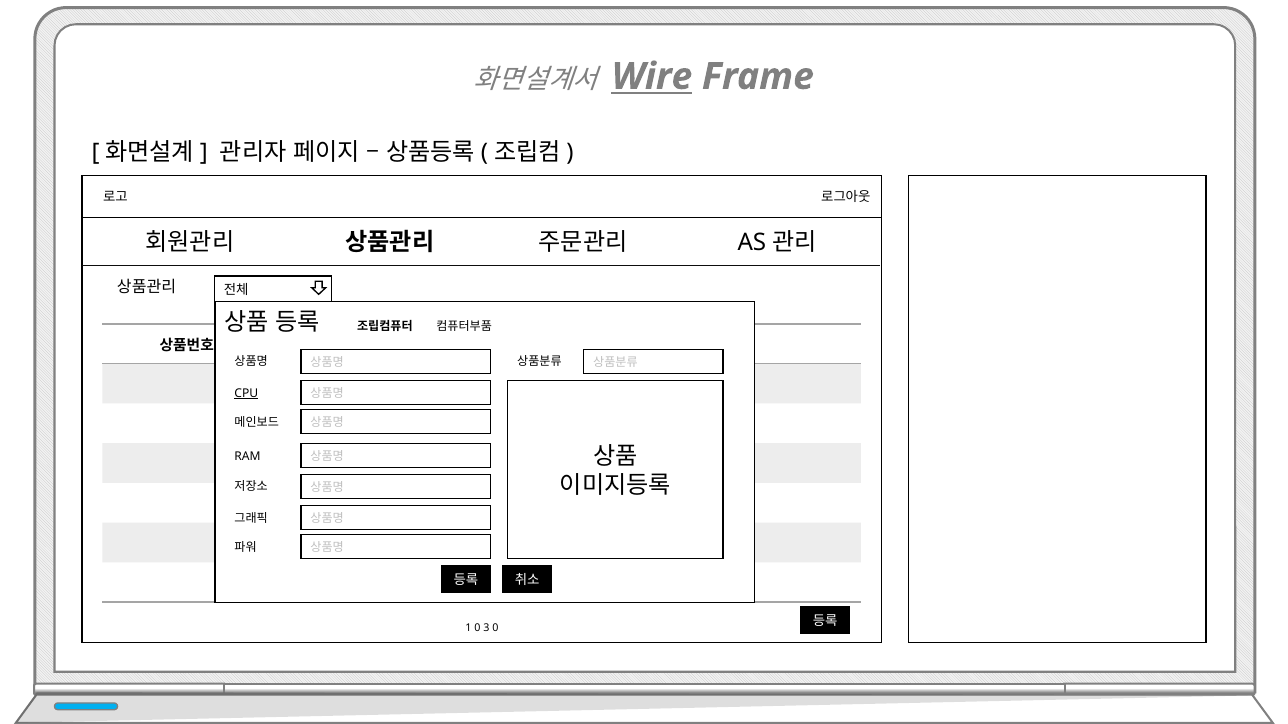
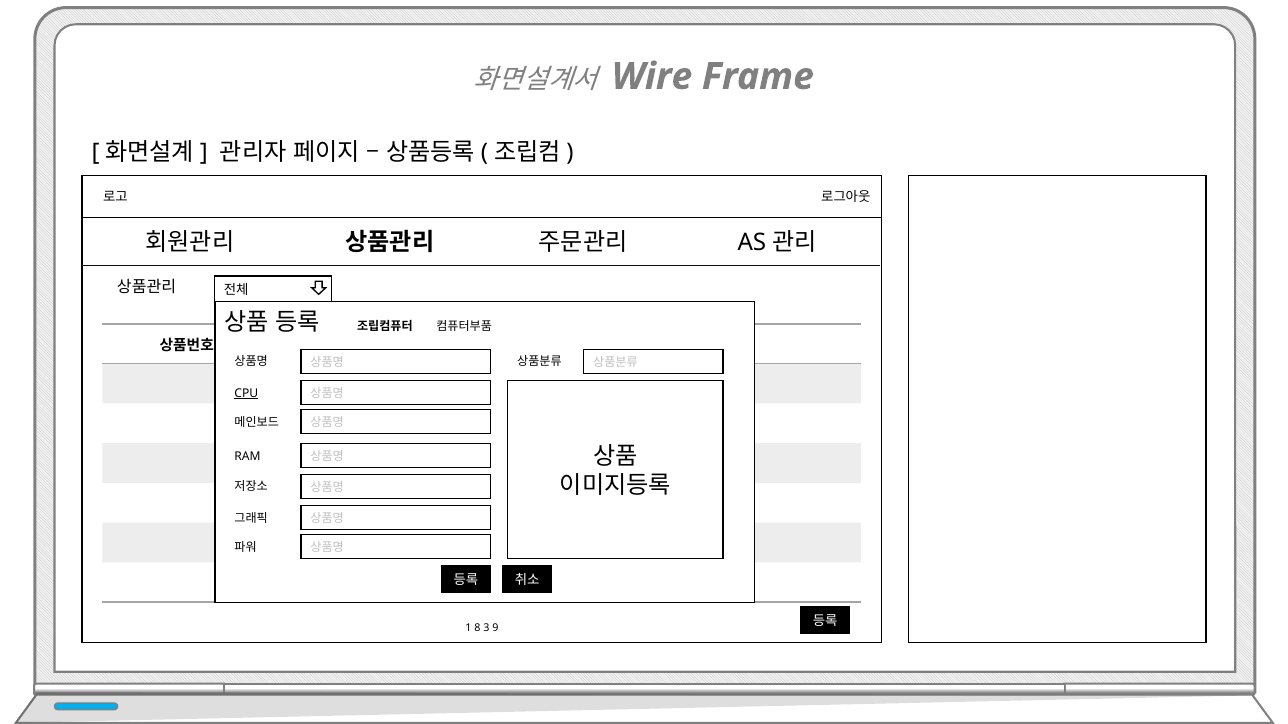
Wire underline: present -> none
1 0: 0 -> 8
3 0: 0 -> 9
